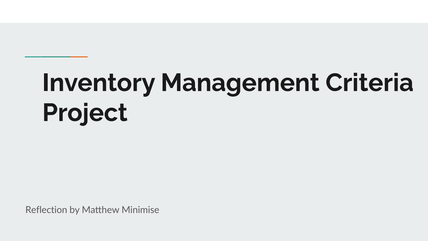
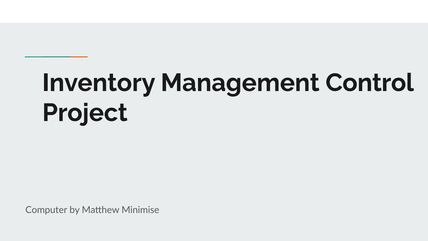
Criteria: Criteria -> Control
Reflection: Reflection -> Computer
